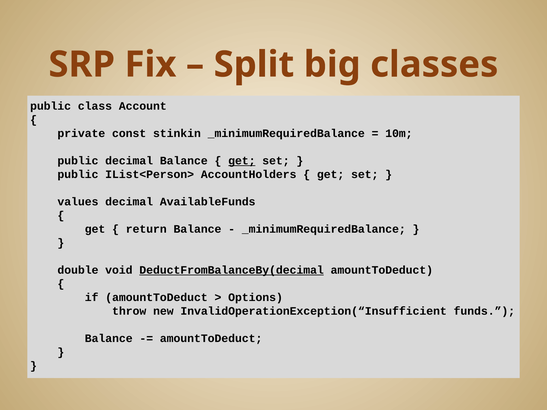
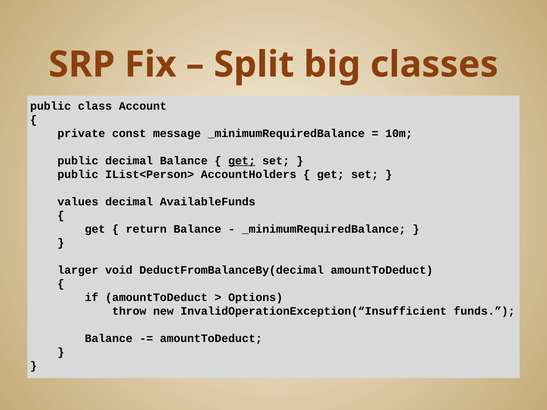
stinkin: stinkin -> message
double: double -> larger
DeductFromBalanceBy(decimal underline: present -> none
